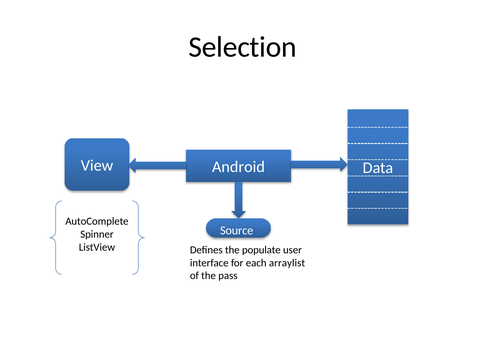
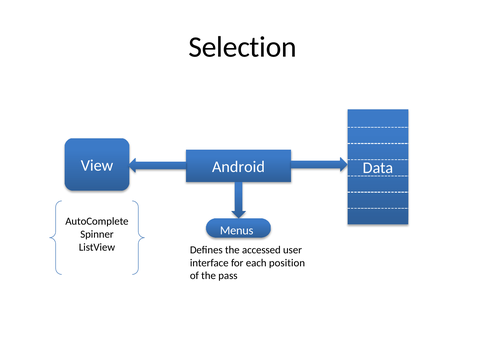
Source: Source -> Menus
populate: populate -> accessed
arraylist: arraylist -> position
